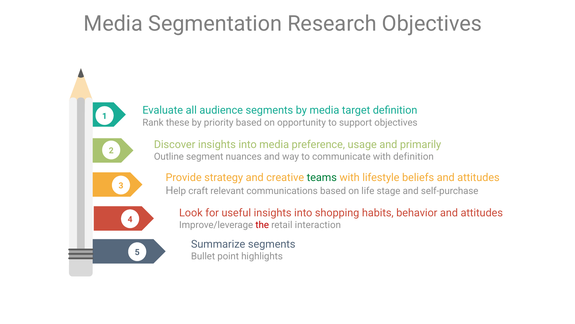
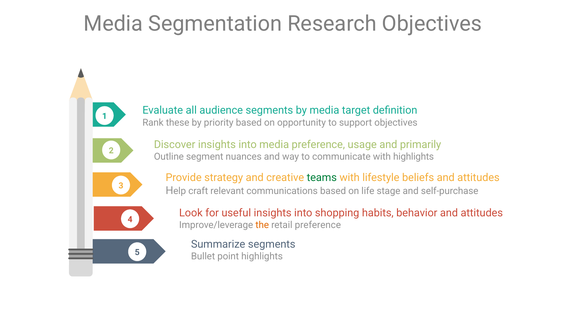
with definition: definition -> highlights
the colour: red -> orange
retail interaction: interaction -> preference
